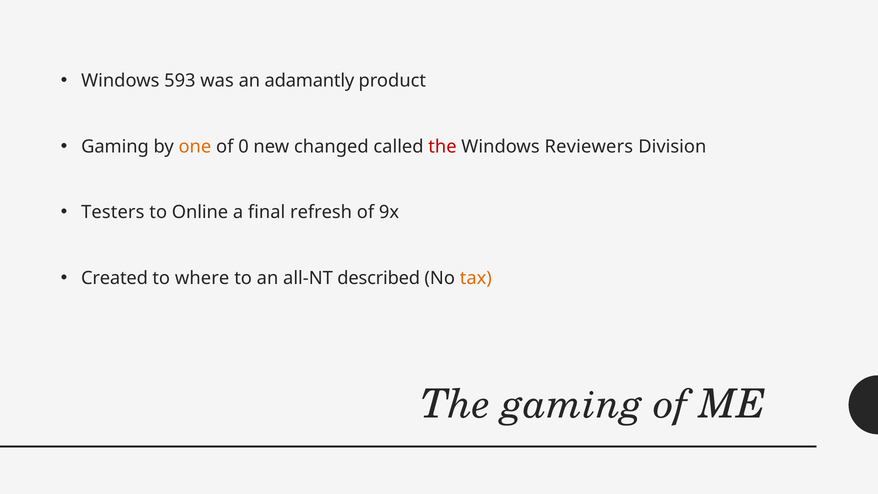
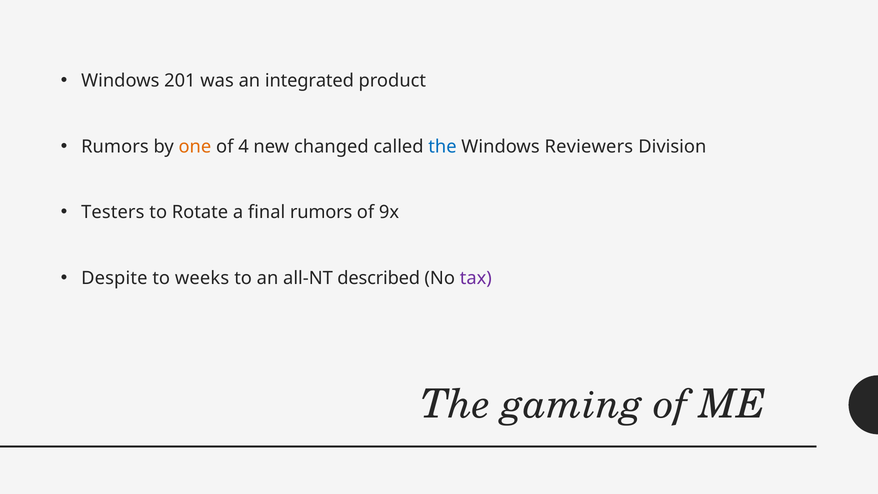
593: 593 -> 201
adamantly: adamantly -> integrated
Gaming at (115, 147): Gaming -> Rumors
0: 0 -> 4
the at (442, 147) colour: red -> blue
Online: Online -> Rotate
final refresh: refresh -> rumors
Created: Created -> Despite
where: where -> weeks
tax colour: orange -> purple
